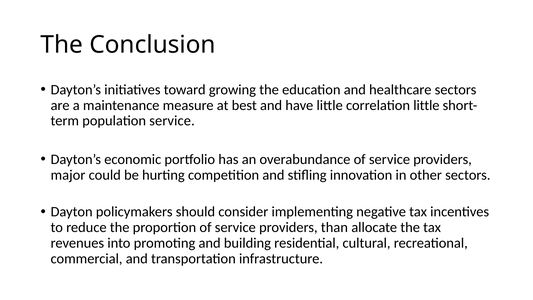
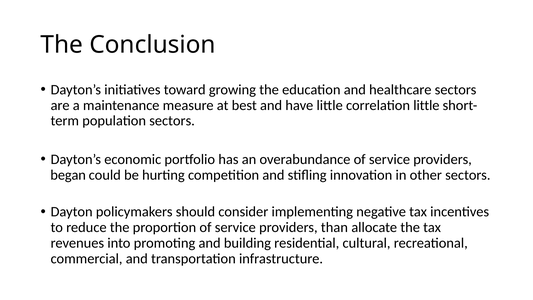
population service: service -> sectors
major: major -> began
